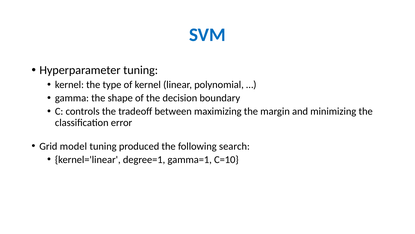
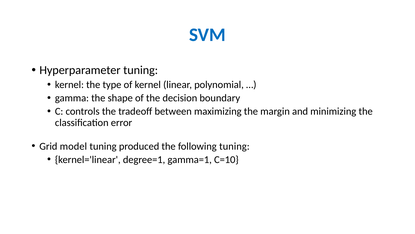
following search: search -> tuning
